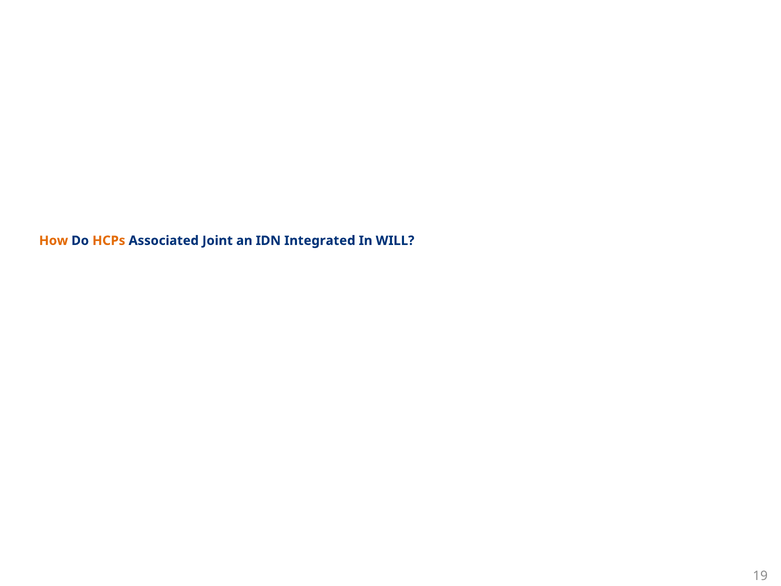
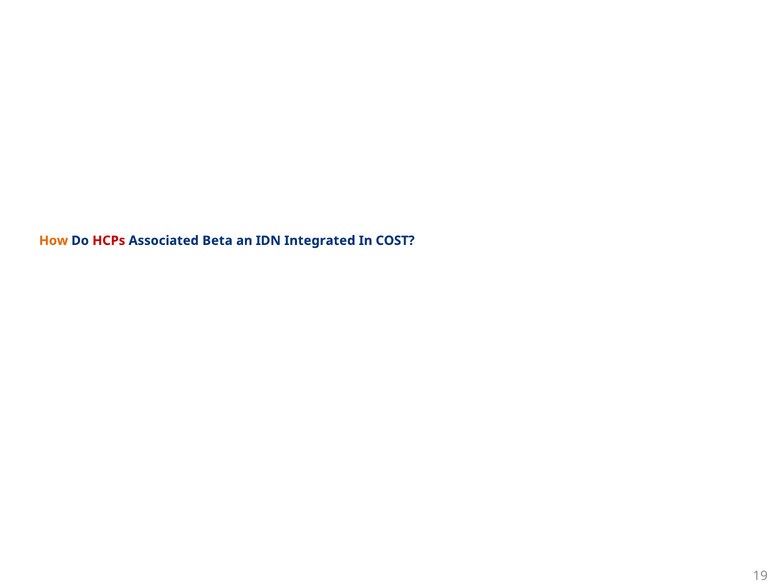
HCPs colour: orange -> red
Joint: Joint -> Beta
WILL: WILL -> COST
